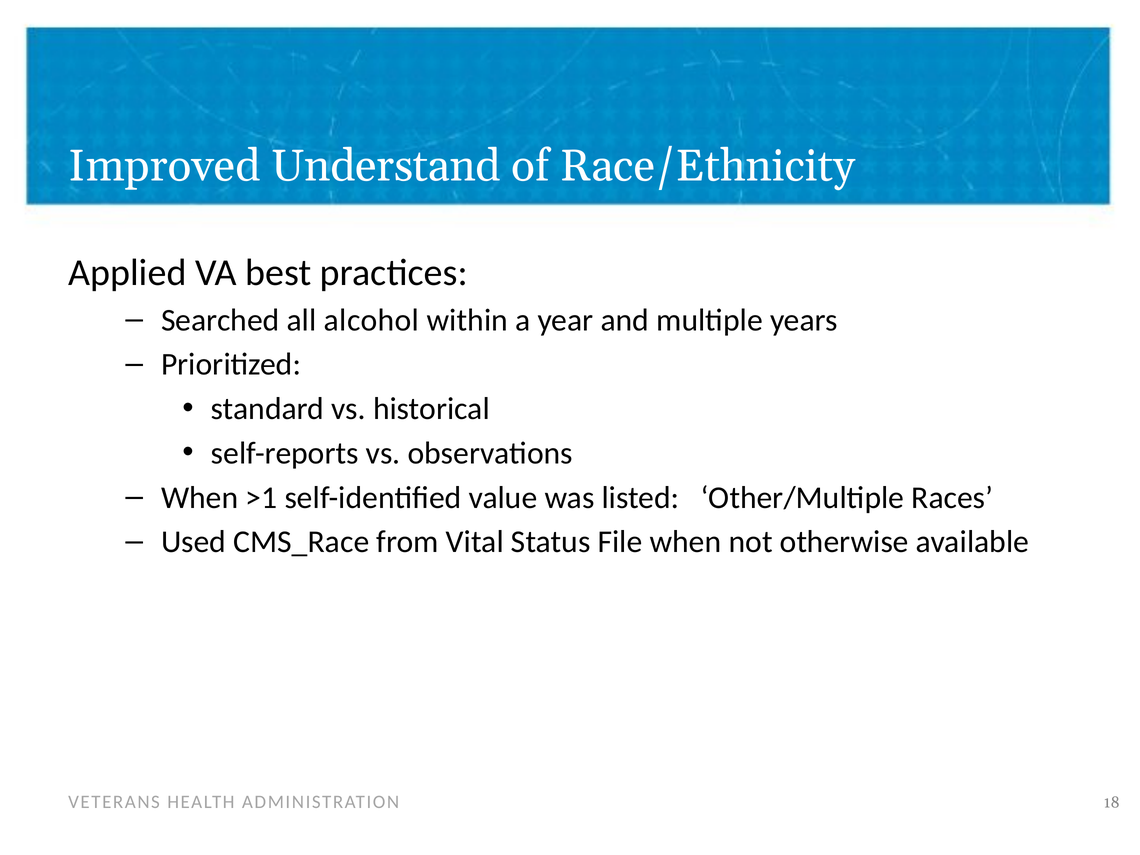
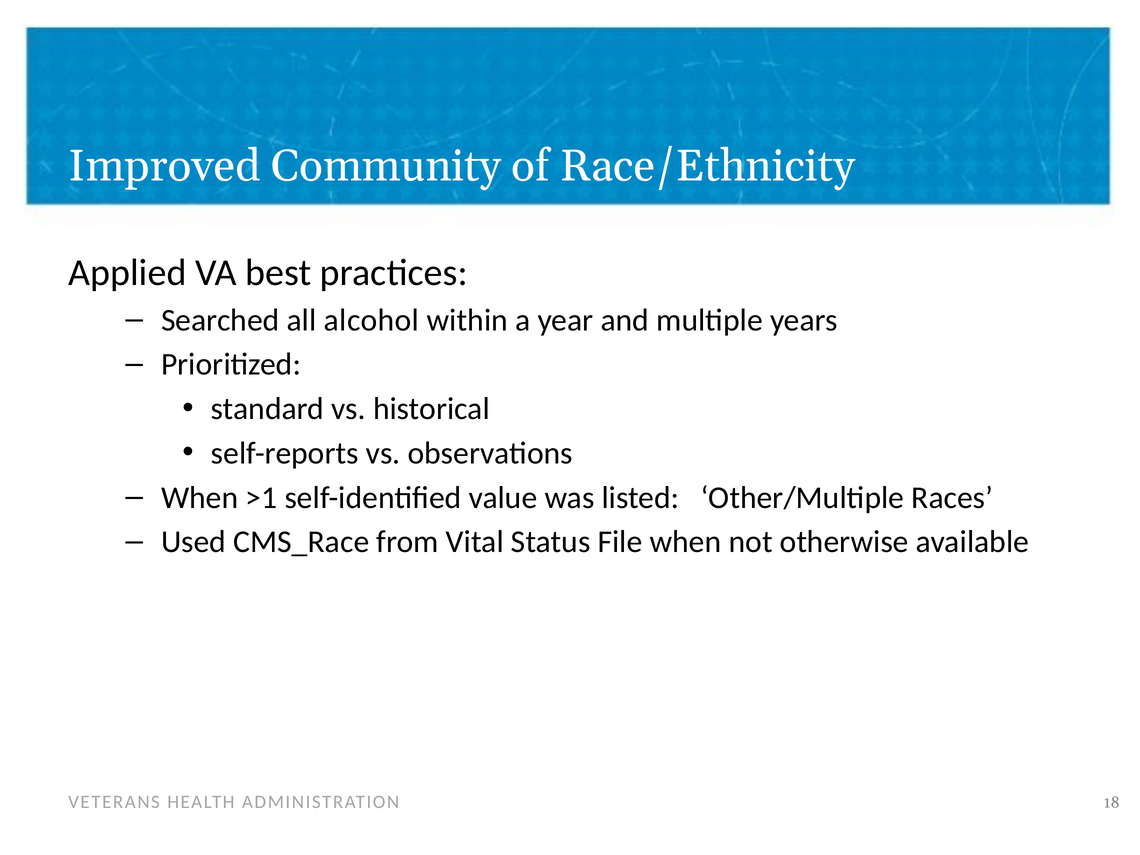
Understand: Understand -> Community
